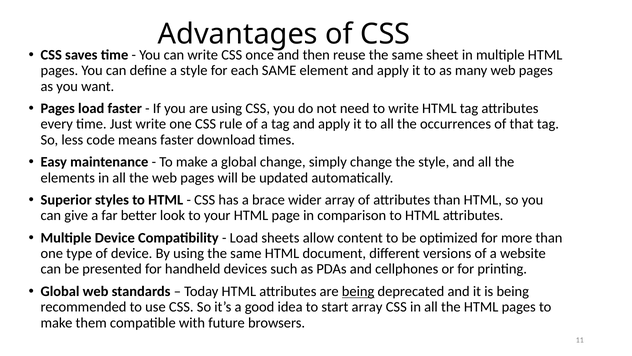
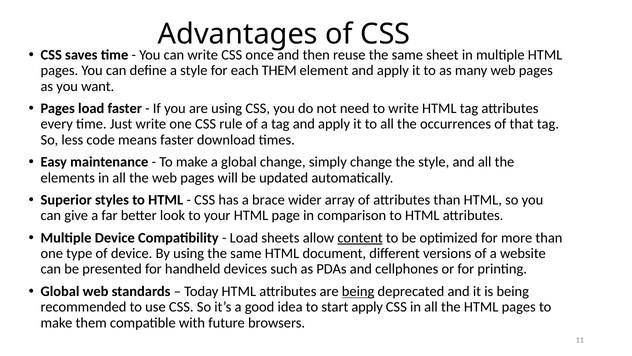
each SAME: SAME -> THEM
content underline: none -> present
start array: array -> apply
